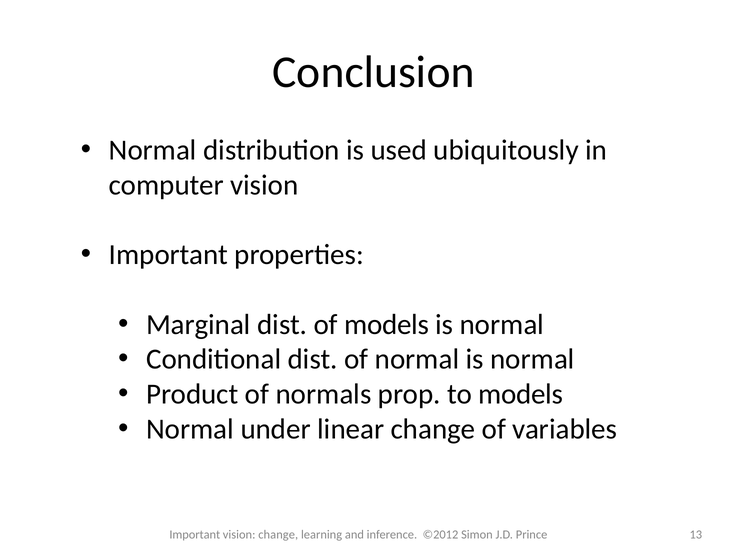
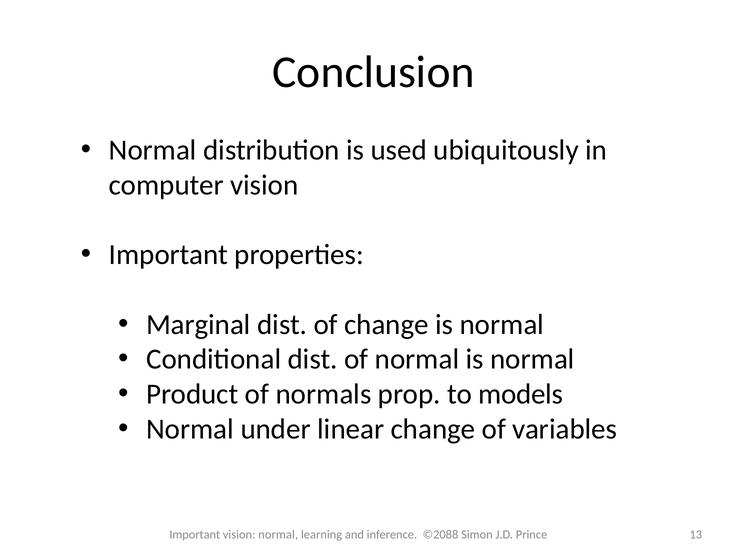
of models: models -> change
vision change: change -> normal
©2012: ©2012 -> ©2088
